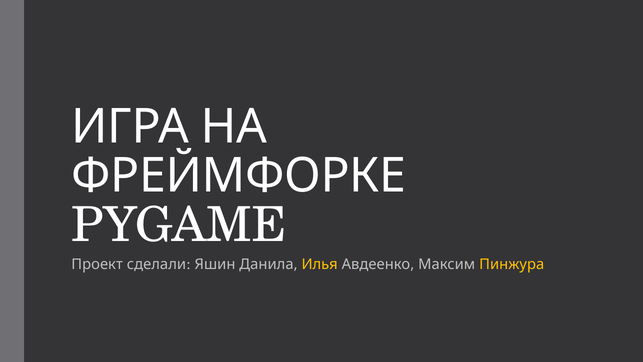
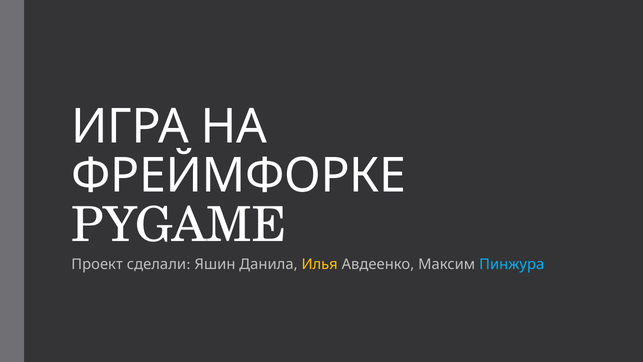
Пинжура colour: yellow -> light blue
